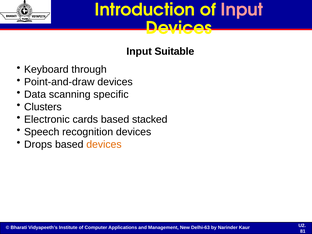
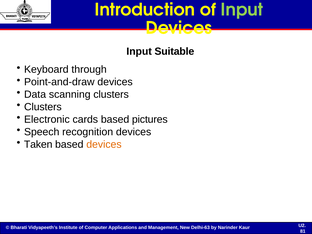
Input at (242, 10) colour: pink -> light green
scanning specific: specific -> clusters
stacked: stacked -> pictures
Drops: Drops -> Taken
